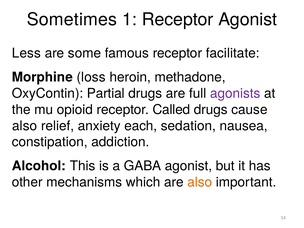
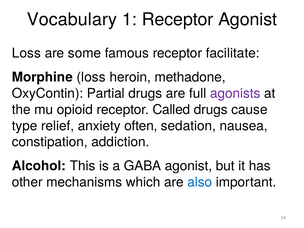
Sometimes: Sometimes -> Vocabulary
Less at (26, 53): Less -> Loss
also at (25, 126): also -> type
each: each -> often
also at (200, 182) colour: orange -> blue
